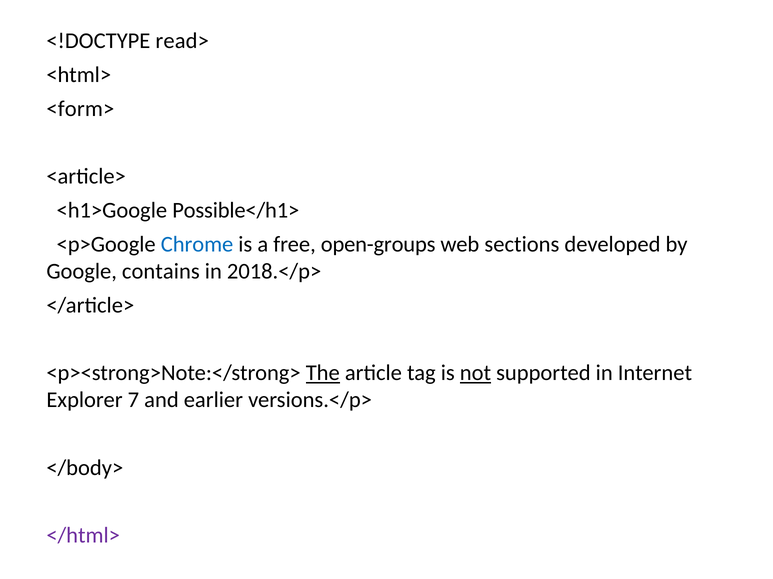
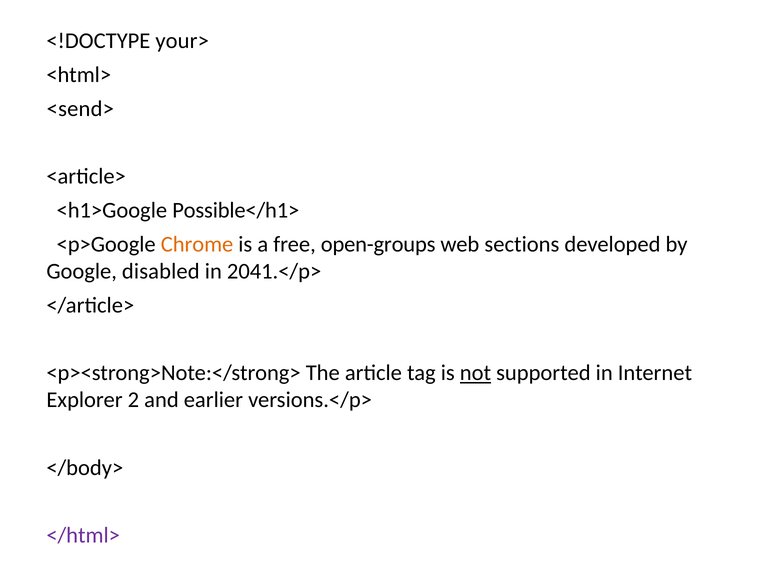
read>: read> -> your>
<form>: <form> -> <send>
Chrome colour: blue -> orange
contains: contains -> disabled
2018.</p>: 2018.</p> -> 2041.</p>
The underline: present -> none
7: 7 -> 2
